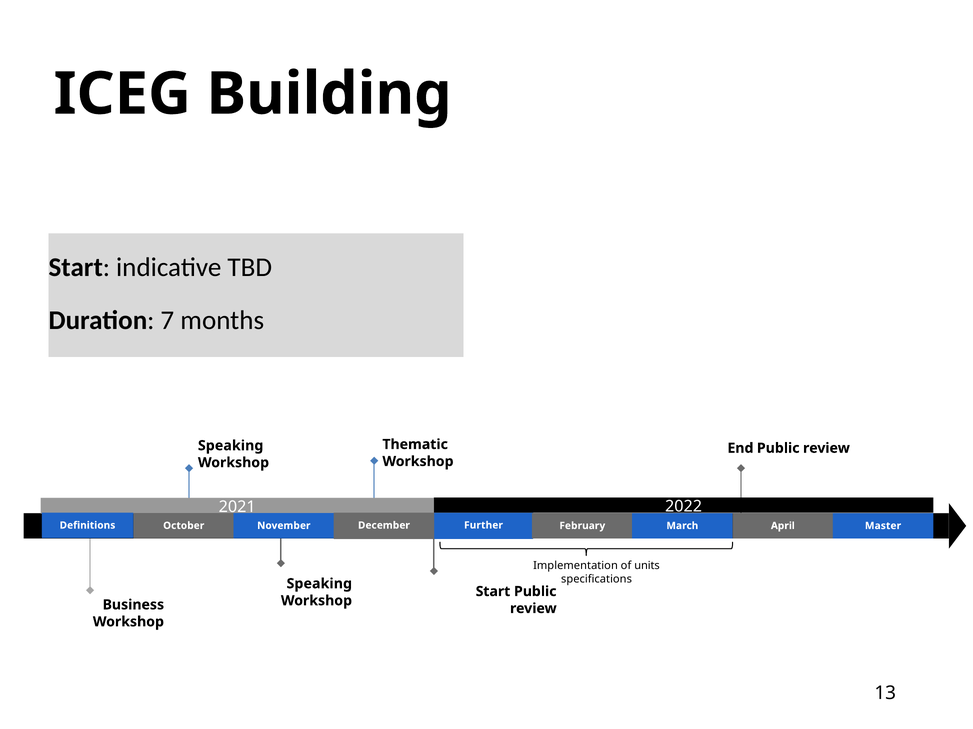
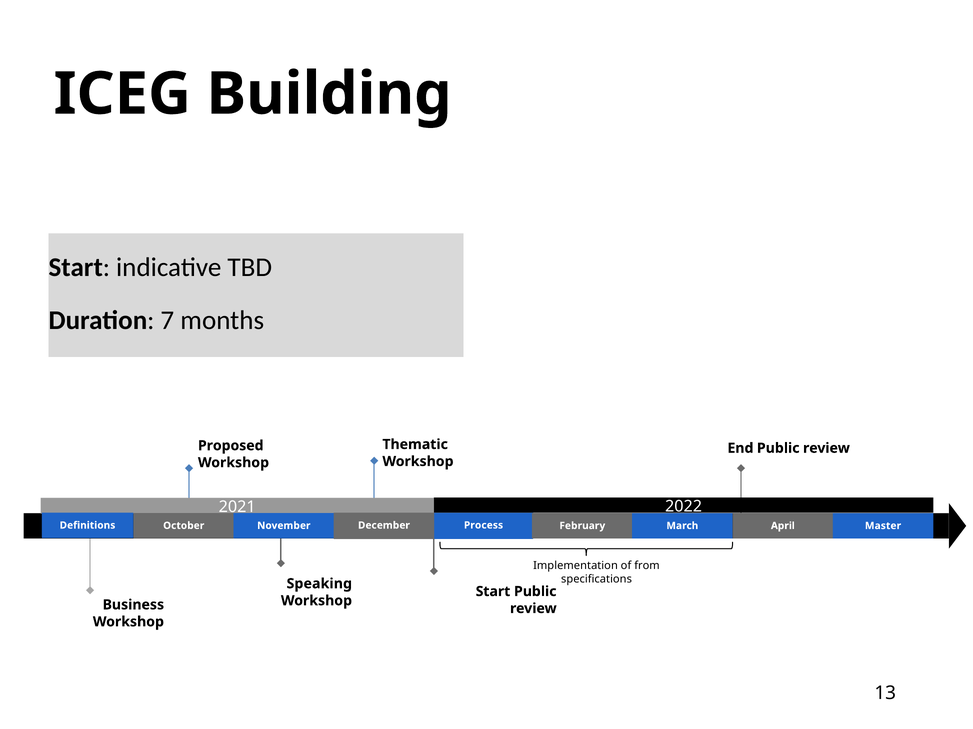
Speaking at (231, 446): Speaking -> Proposed
Further: Further -> Process
units: units -> from
